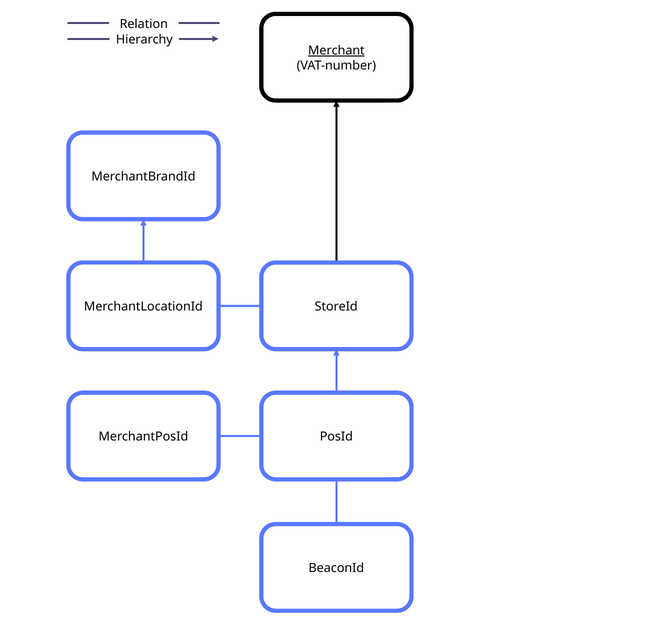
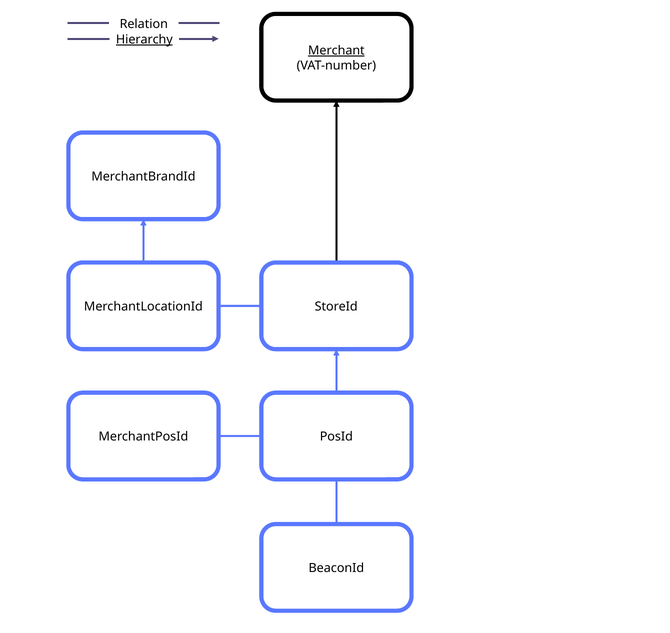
Hierarchy underline: none -> present
